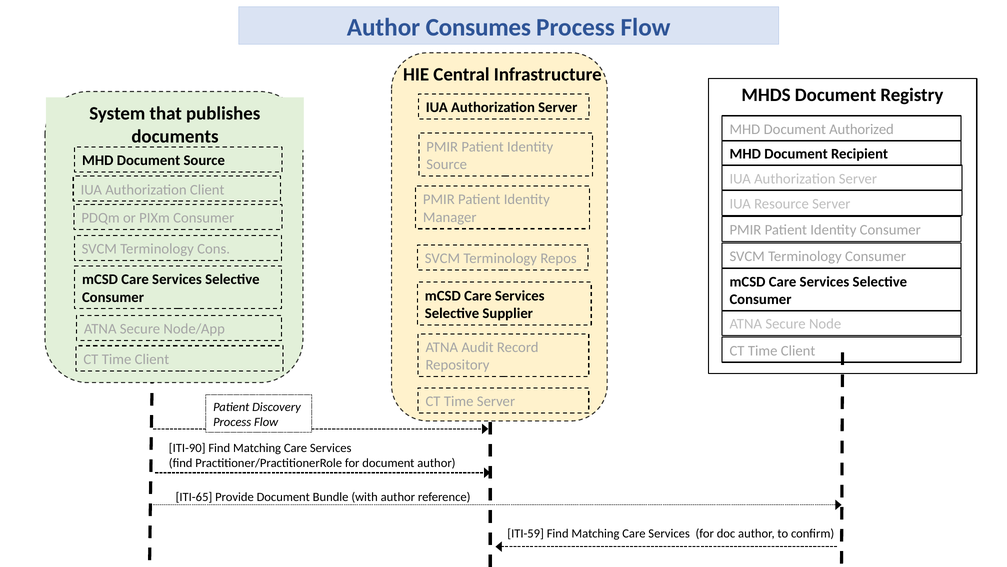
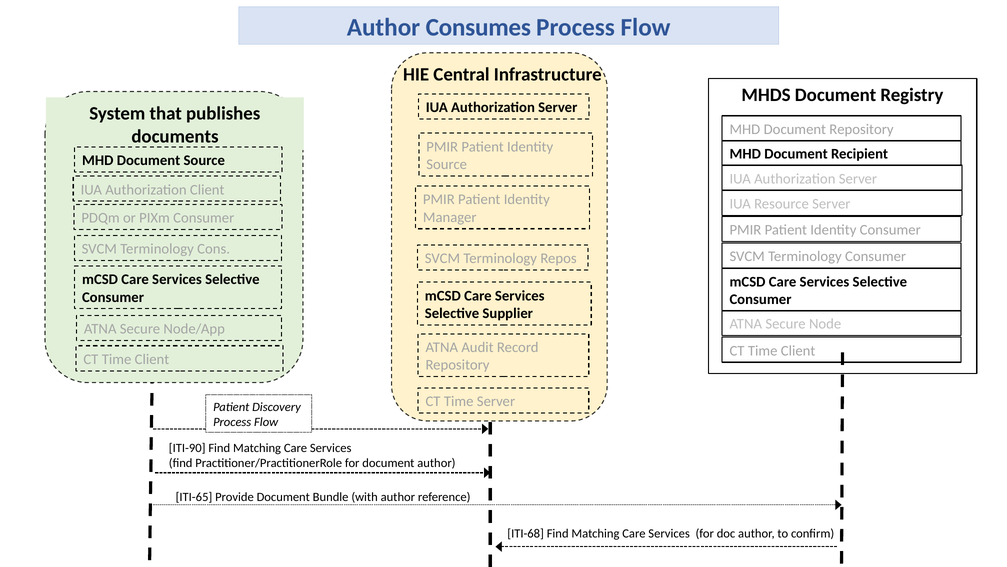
Document Authorized: Authorized -> Repository
ITI-59: ITI-59 -> ITI-68
